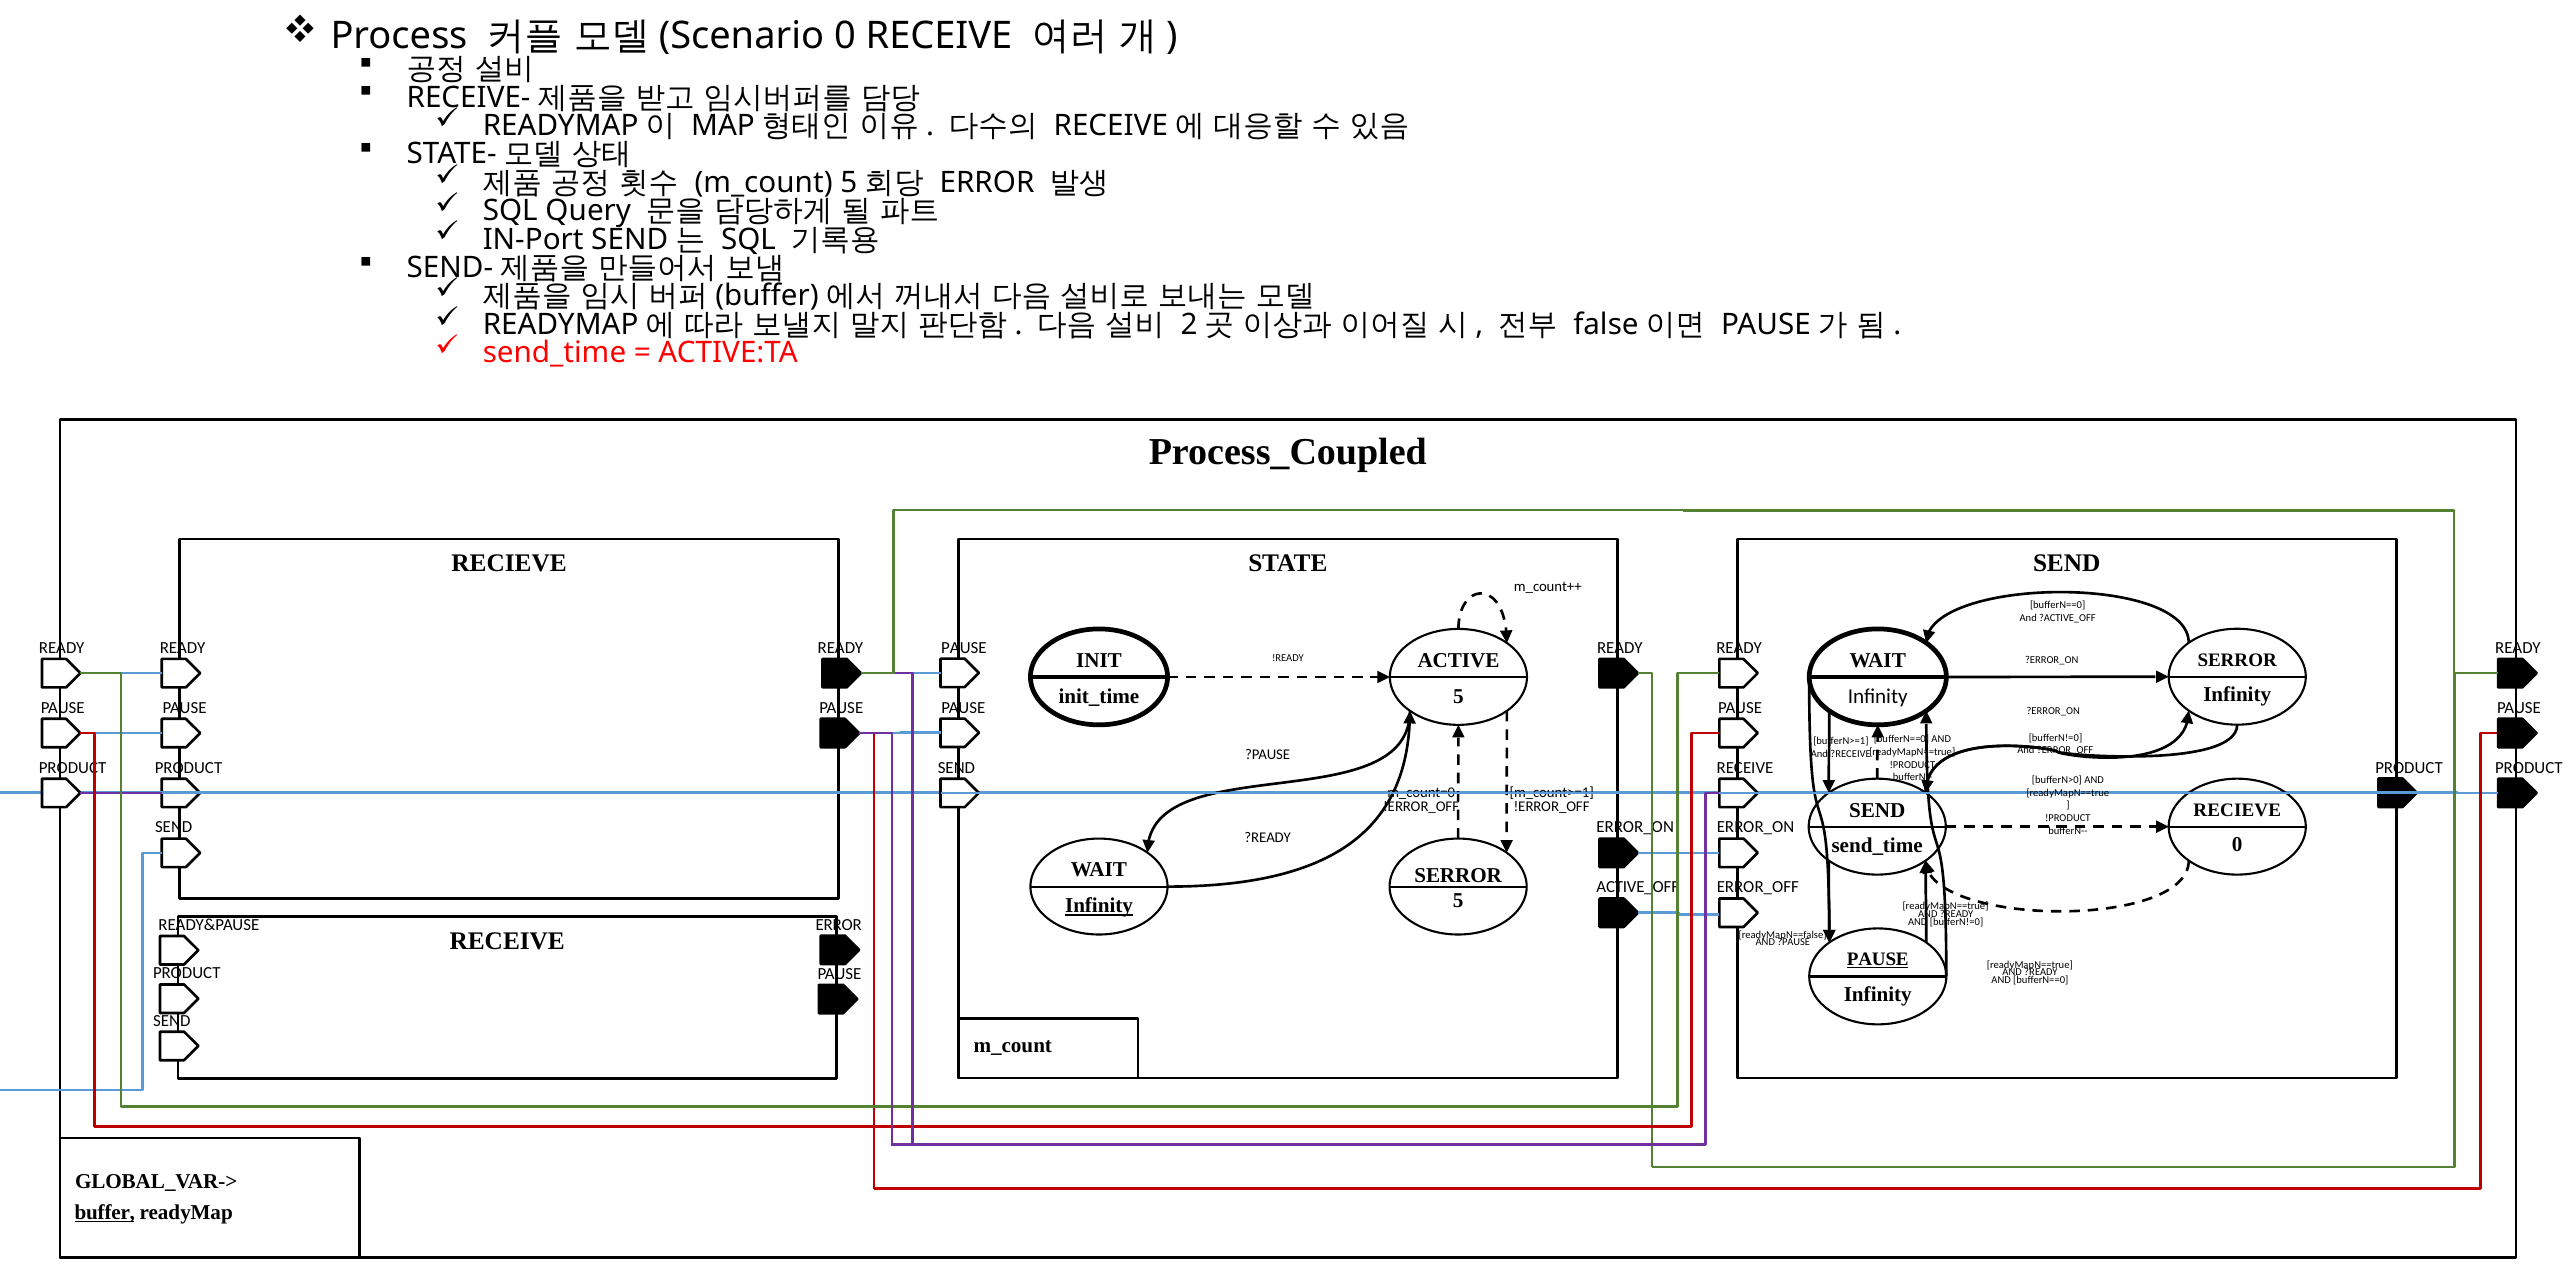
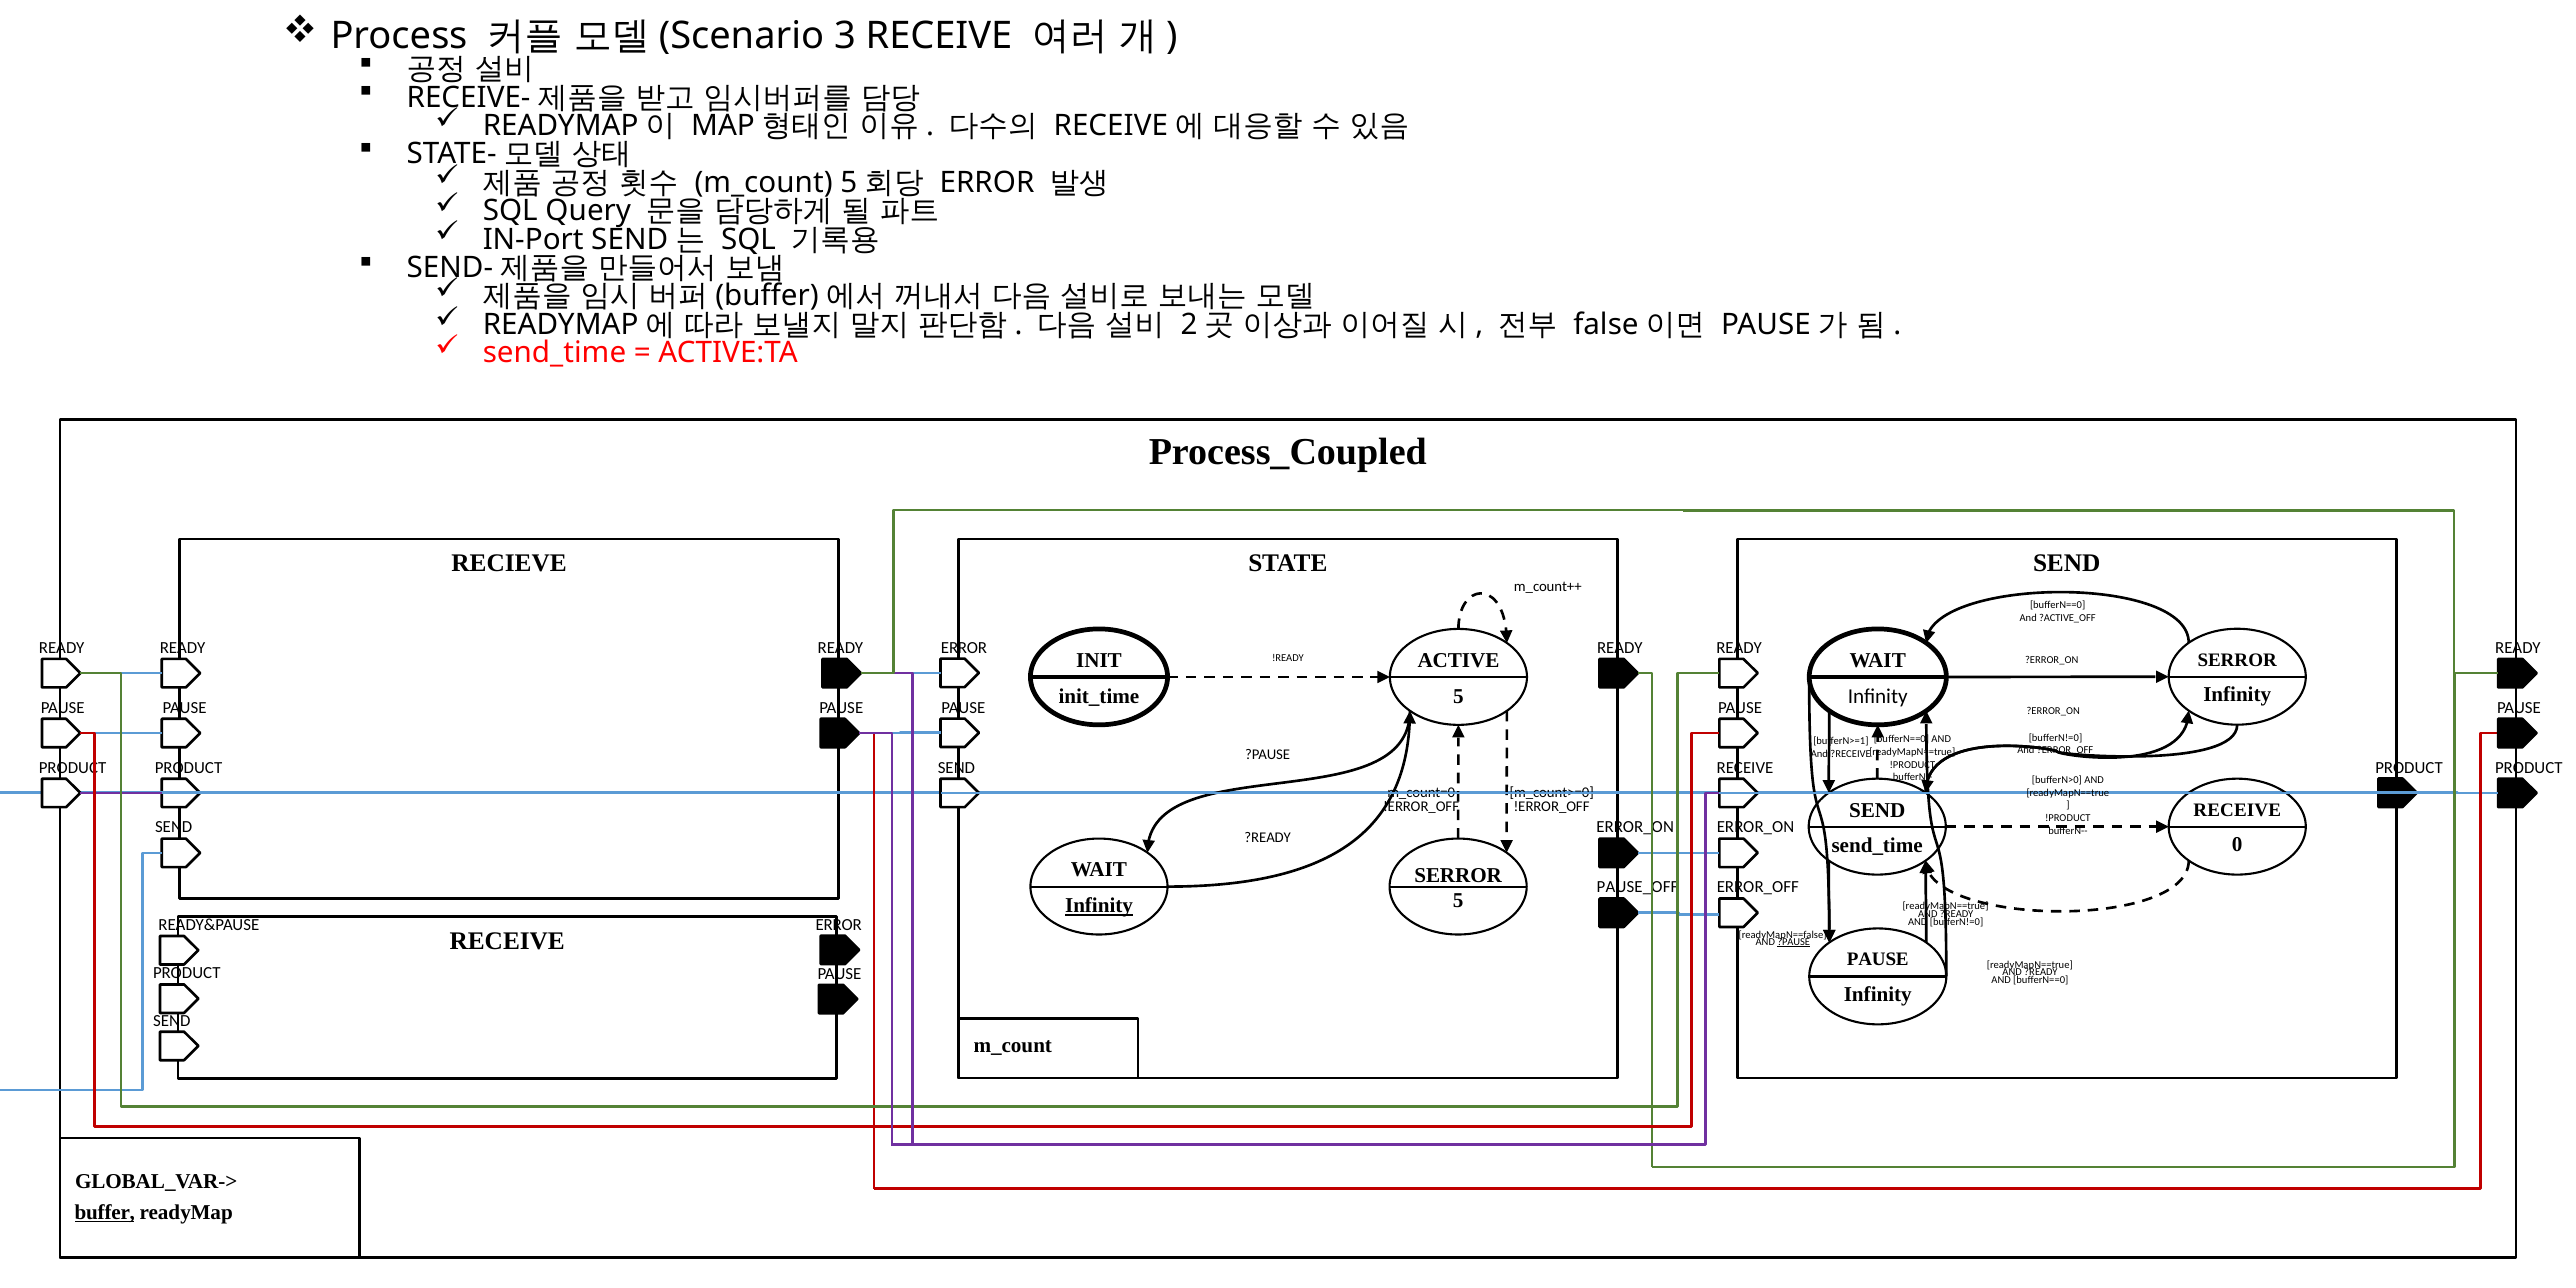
0 at (845, 36): 0 -> 3
PAUSE at (964, 648): PAUSE -> ERROR
m_count>=1: m_count>=1 -> m_count>=0
RECIEVE at (2237, 810): RECIEVE -> RECEIVE
ACTIVE_OFF: ACTIVE_OFF -> PAUSE_OFF
?PAUSE at (1794, 942) underline: none -> present
PAUSE at (1878, 960) underline: present -> none
